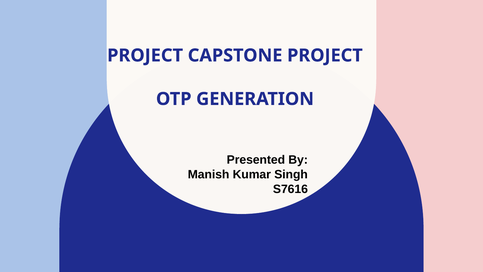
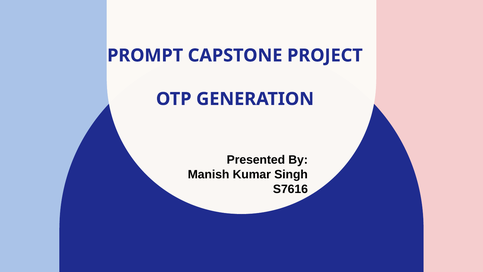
PROJECT at (145, 55): PROJECT -> PROMPT
